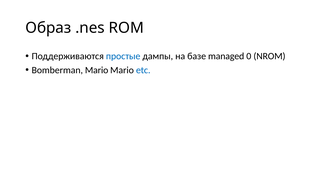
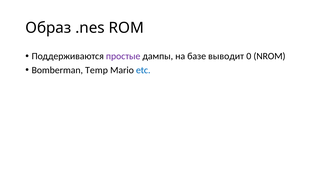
простые colour: blue -> purple
managed: managed -> выводит
Bomberman Mario: Mario -> Temp
